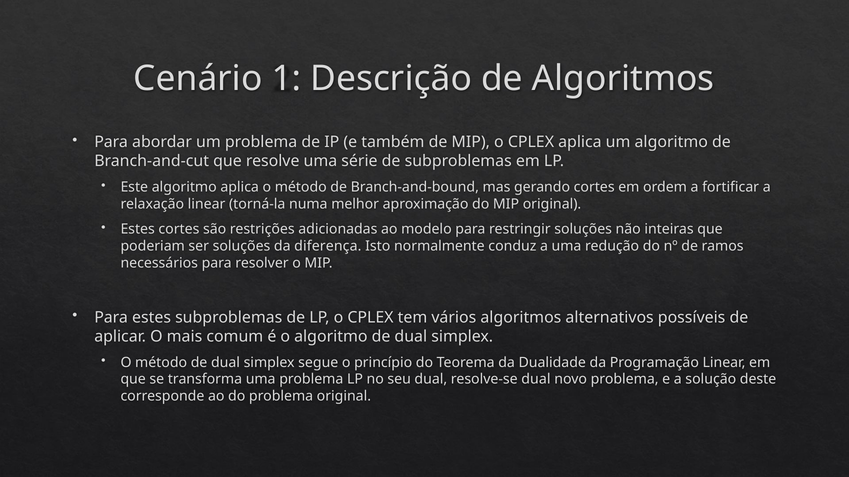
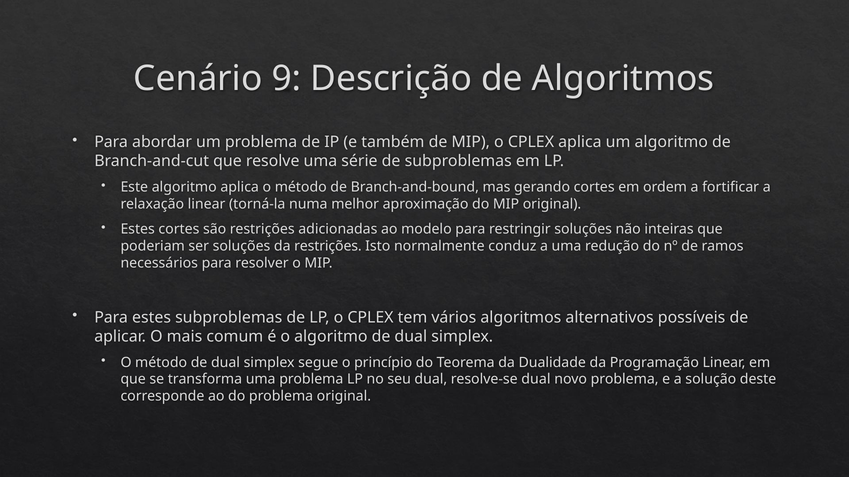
1: 1 -> 9
da diferença: diferença -> restrições
